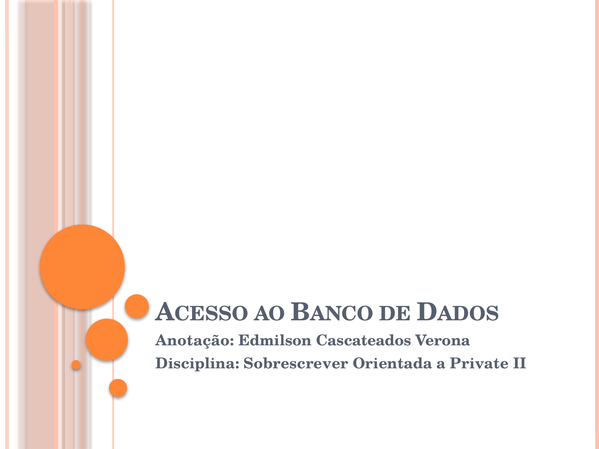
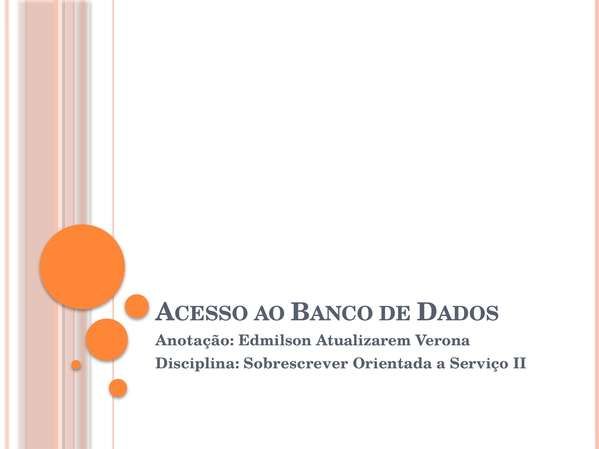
Cascateados: Cascateados -> Atualizarem
Private: Private -> Serviço
